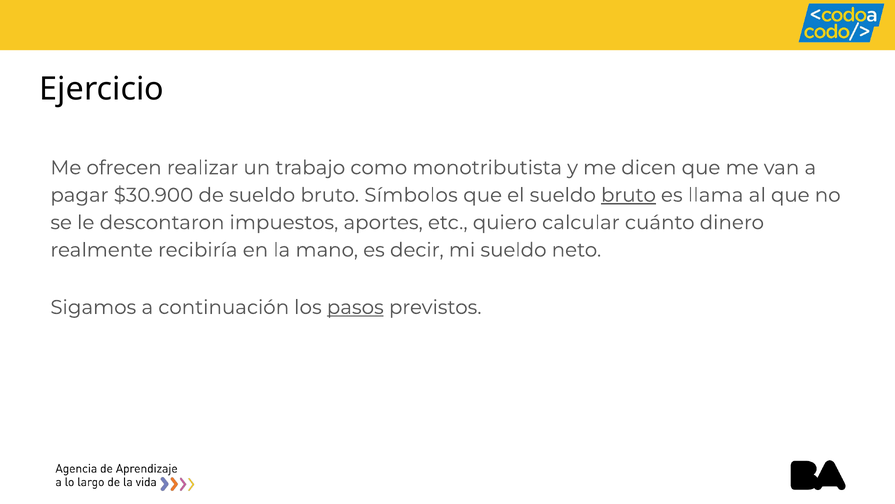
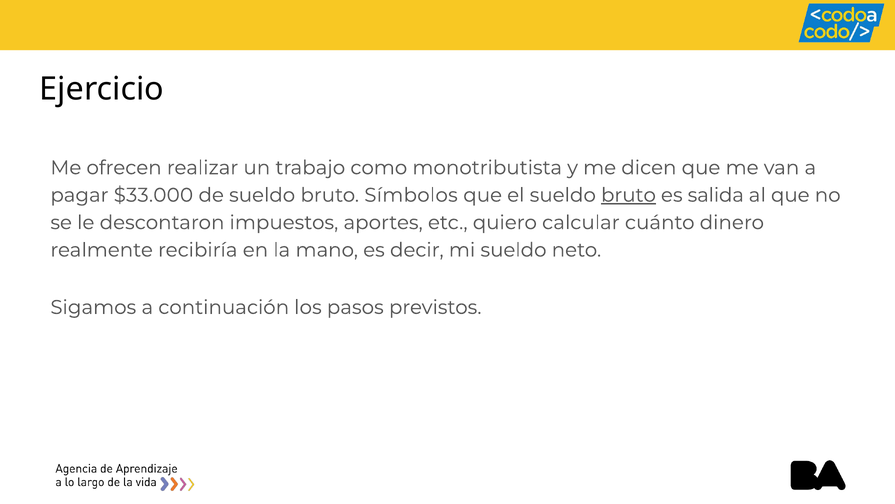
$30.900: $30.900 -> $33.000
llama: llama -> salida
pasos underline: present -> none
